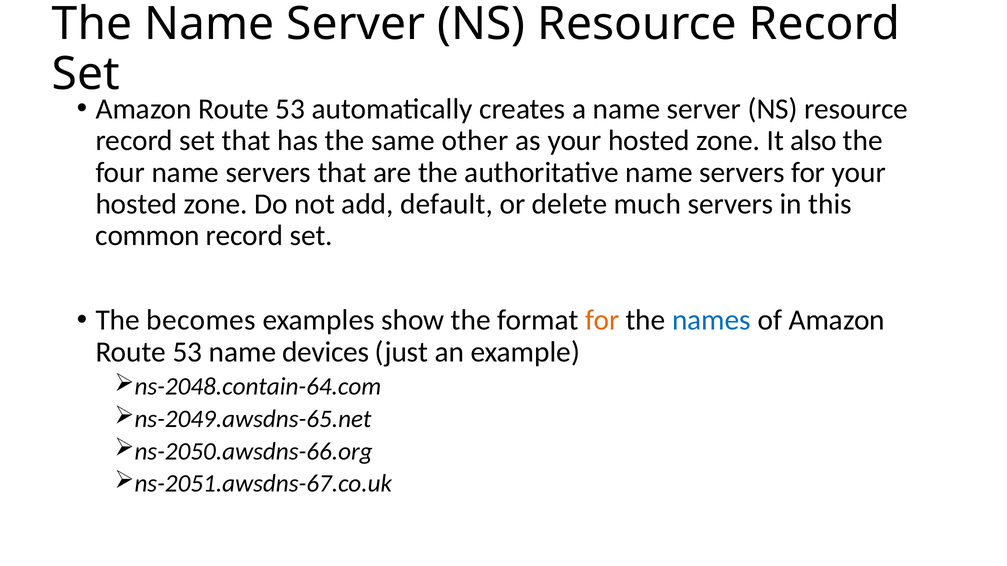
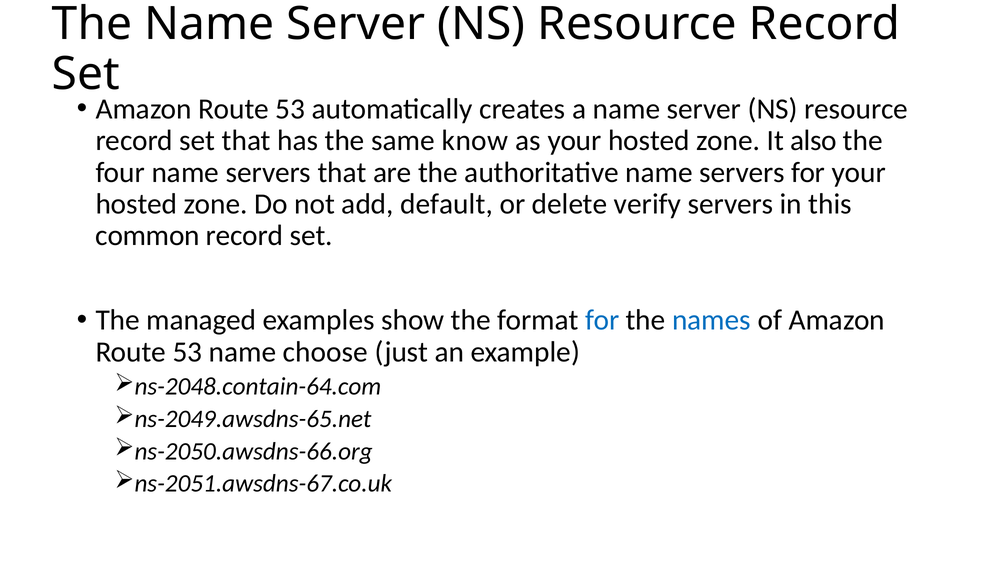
other: other -> know
much: much -> verify
becomes: becomes -> managed
for at (602, 320) colour: orange -> blue
devices: devices -> choose
